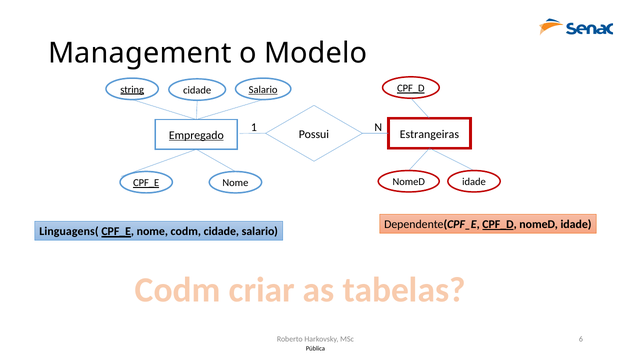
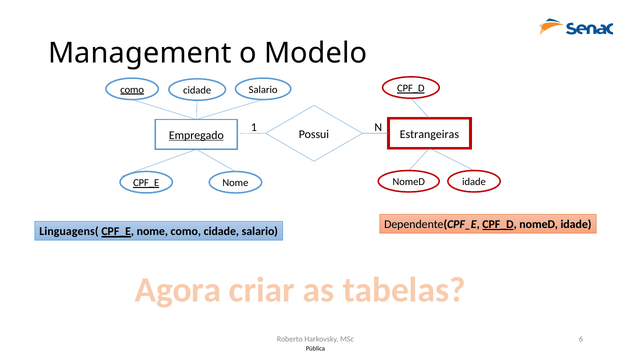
string at (132, 90): string -> como
Salario at (263, 90) underline: present -> none
nome codm: codm -> como
Codm at (178, 290): Codm -> Agora
